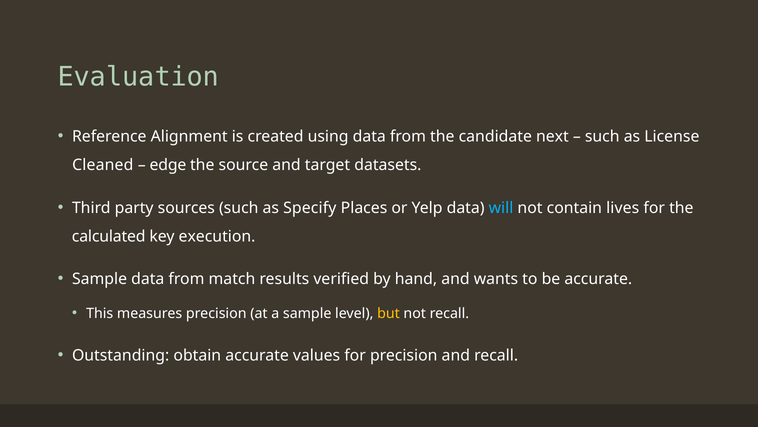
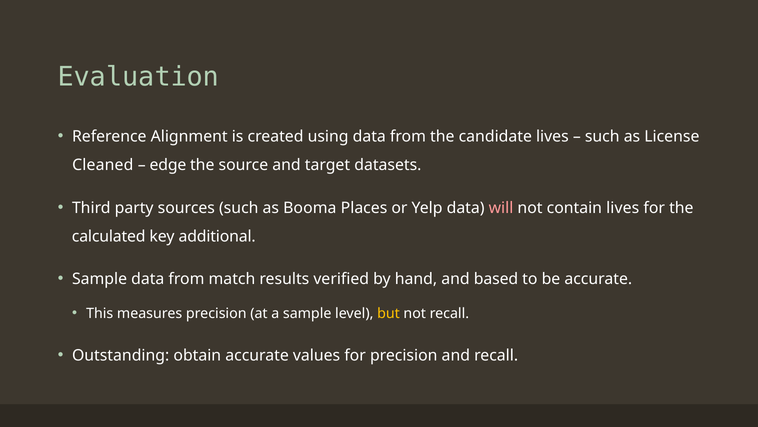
candidate next: next -> lives
Specify: Specify -> Booma
will colour: light blue -> pink
execution: execution -> additional
wants: wants -> based
